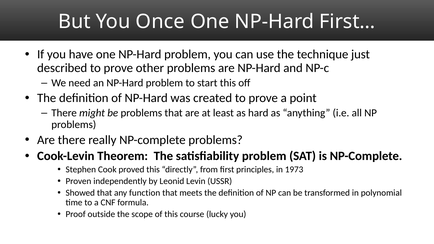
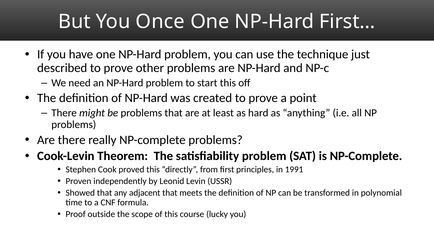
1973: 1973 -> 1991
function: function -> adjacent
